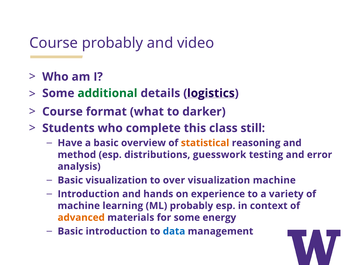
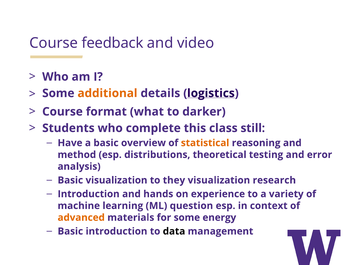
Course probably: probably -> feedback
additional colour: green -> orange
guesswork: guesswork -> theoretical
over: over -> they
visualization machine: machine -> research
ML probably: probably -> question
data colour: blue -> black
